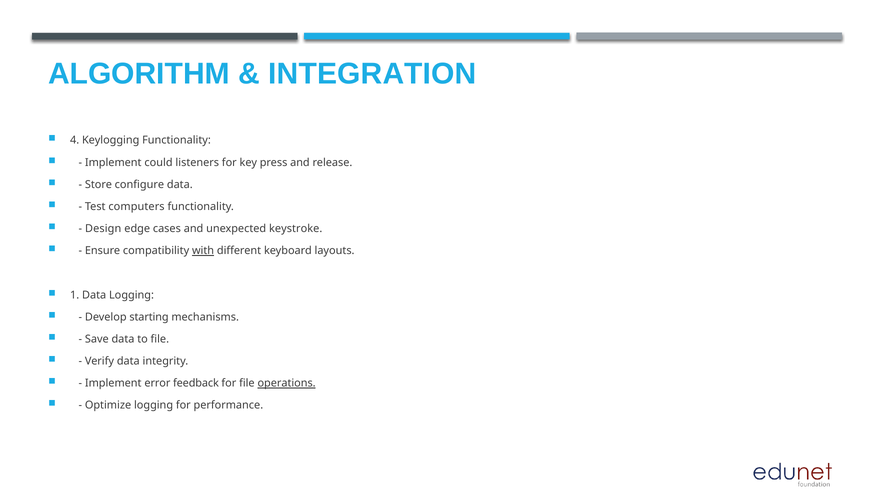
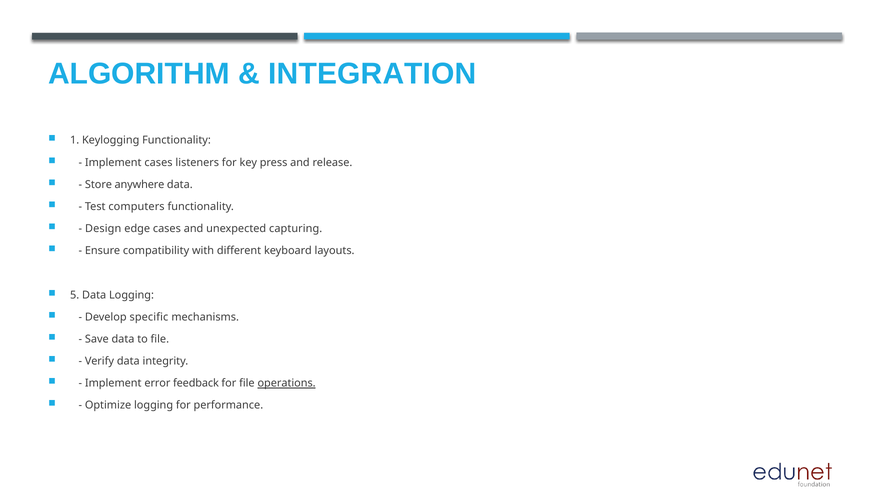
4: 4 -> 1
Implement could: could -> cases
configure: configure -> anywhere
keystroke: keystroke -> capturing
with underline: present -> none
1: 1 -> 5
starting: starting -> specific
